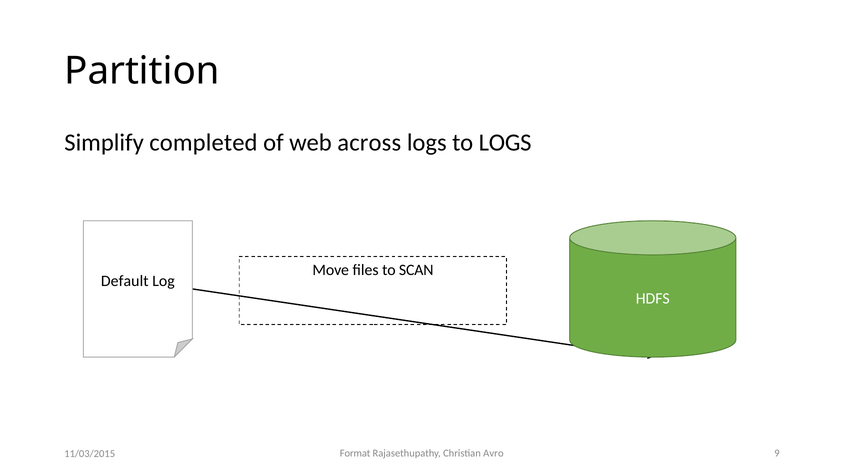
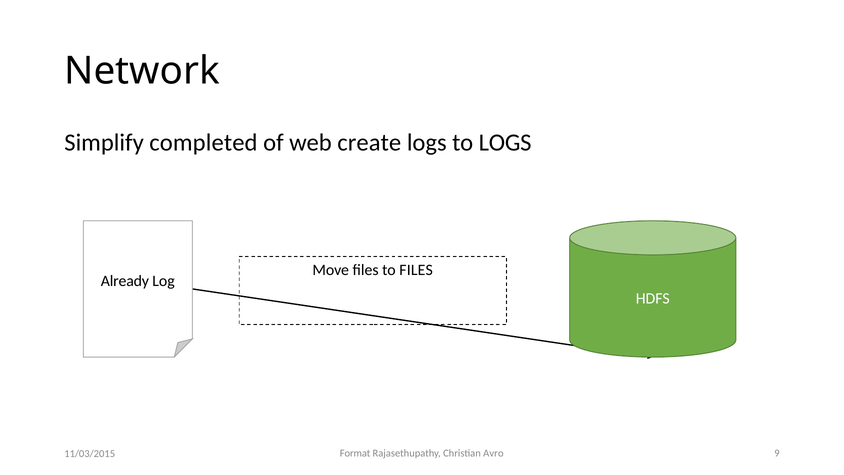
Partition: Partition -> Network
across: across -> create
to SCAN: SCAN -> FILES
Default: Default -> Already
